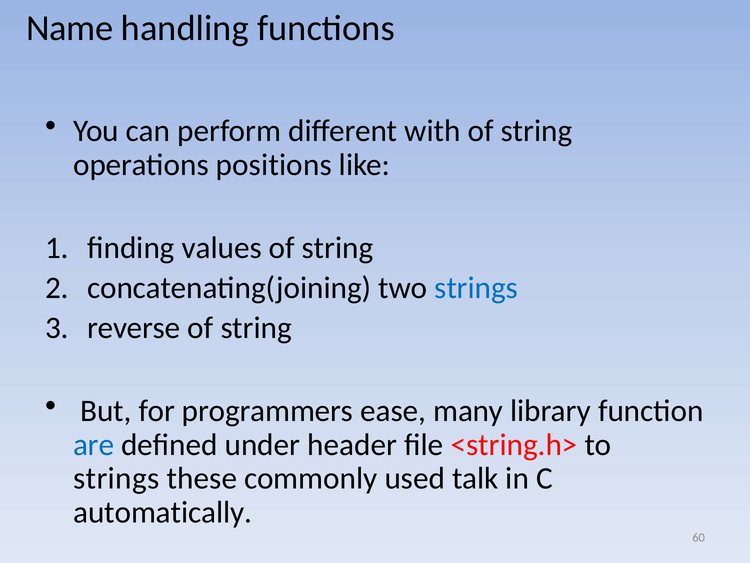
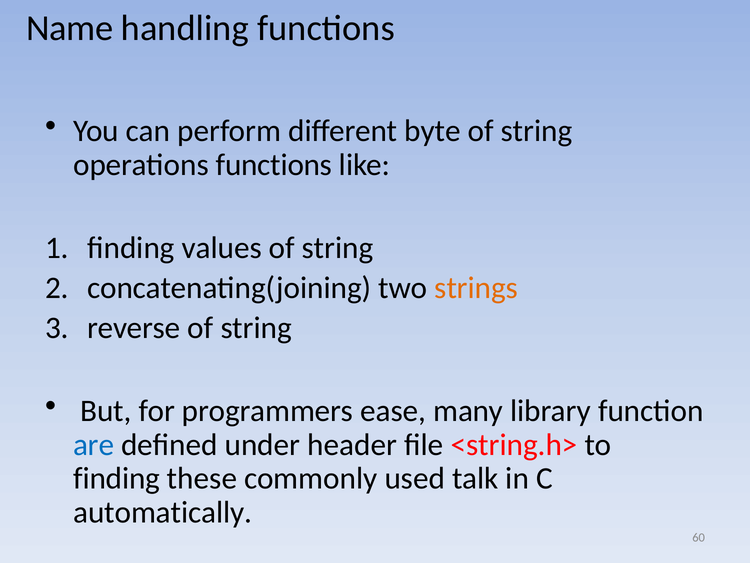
with: with -> byte
operations positions: positions -> functions
strings at (476, 288) colour: blue -> orange
strings at (116, 478): strings -> finding
